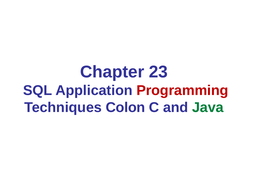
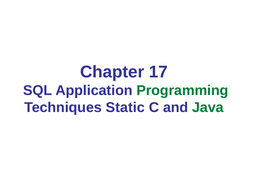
23: 23 -> 17
Programming colour: red -> green
Colon: Colon -> Static
